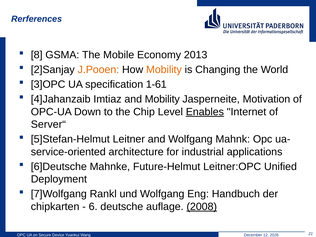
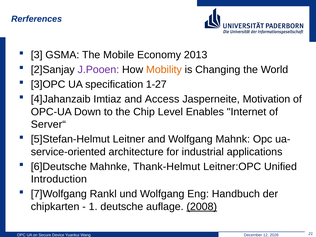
8: 8 -> 3
J.Pooen colour: orange -> purple
1-61: 1-61 -> 1-27
and Mobility: Mobility -> Access
Enables underline: present -> none
Future-Helmut: Future-Helmut -> Thank-Helmut
Deployment: Deployment -> Introduction
6: 6 -> 1
